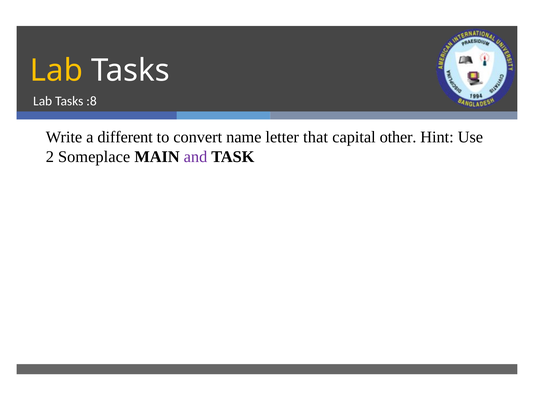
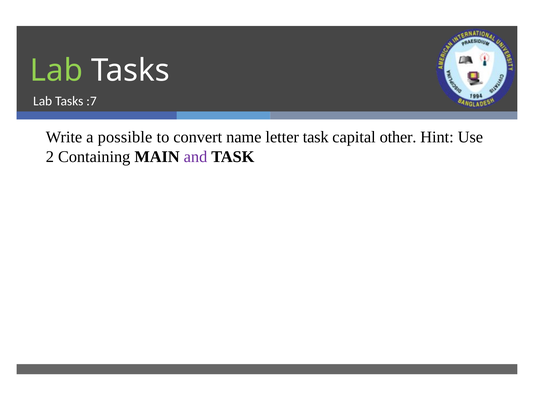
Lab at (56, 71) colour: yellow -> light green
:8: :8 -> :7
different: different -> possible
letter that: that -> task
Someplace: Someplace -> Containing
